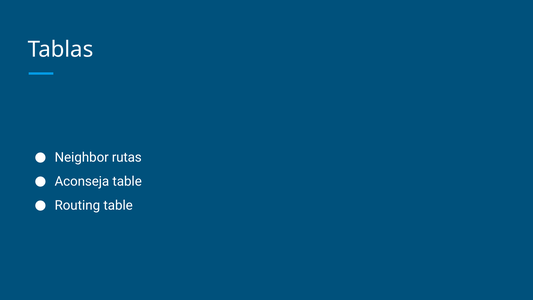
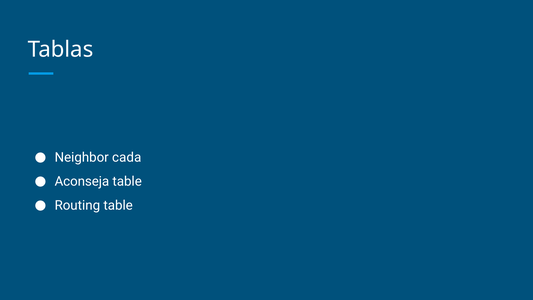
rutas: rutas -> cada
